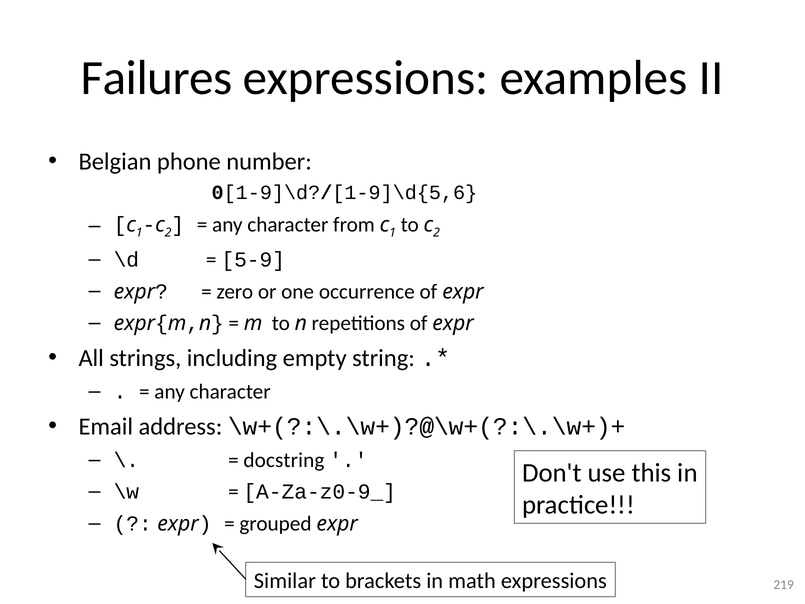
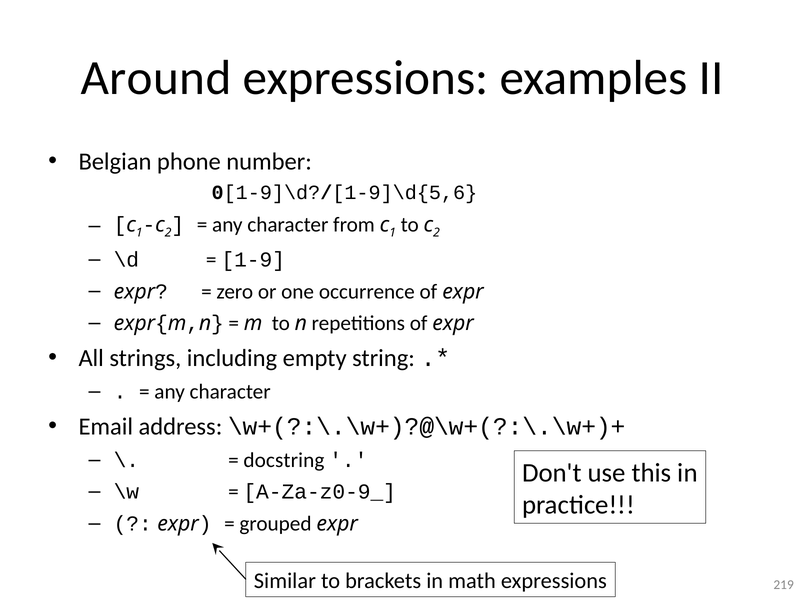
Failures: Failures -> Around
5-9: 5-9 -> 1-9
